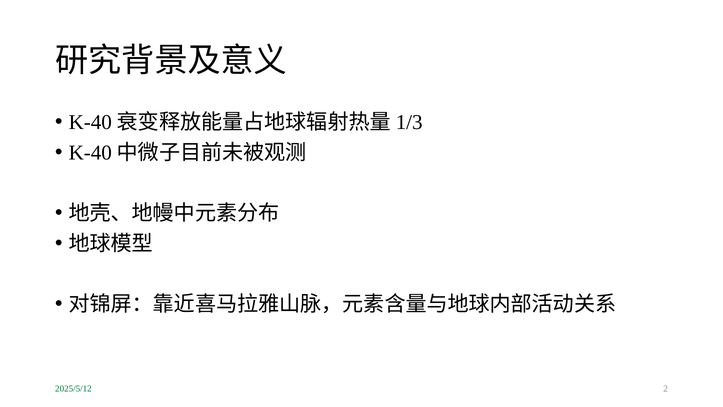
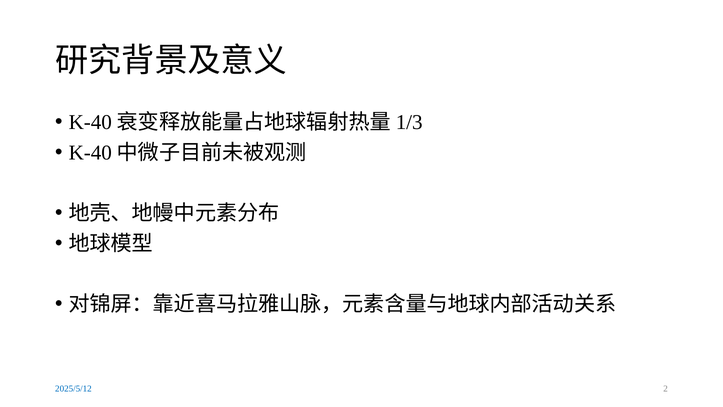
2025/5/12 colour: green -> blue
